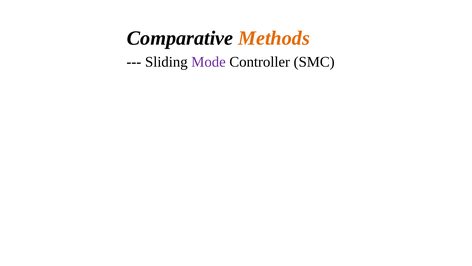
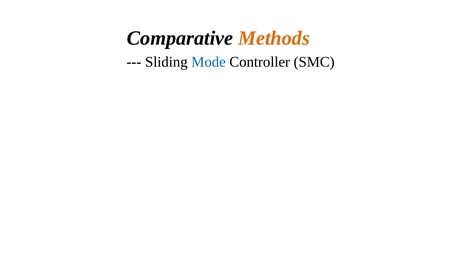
Mode colour: purple -> blue
